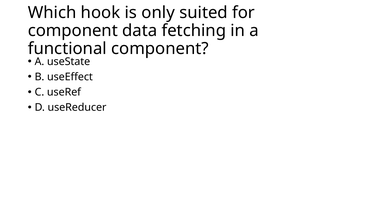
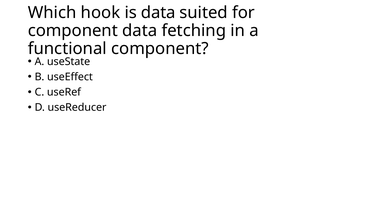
is only: only -> data
